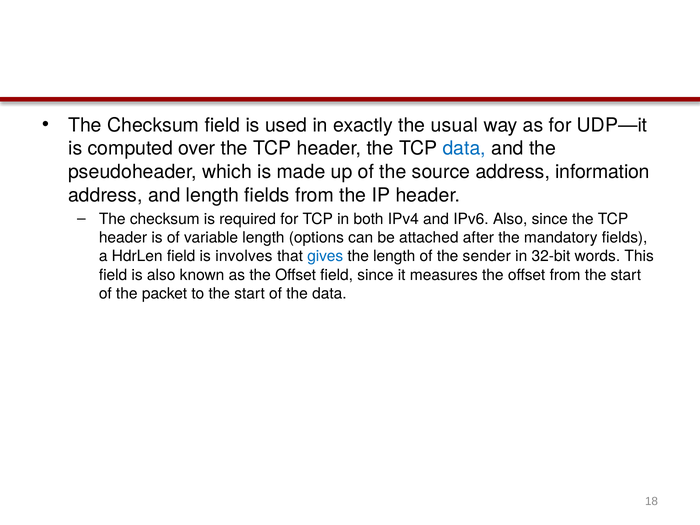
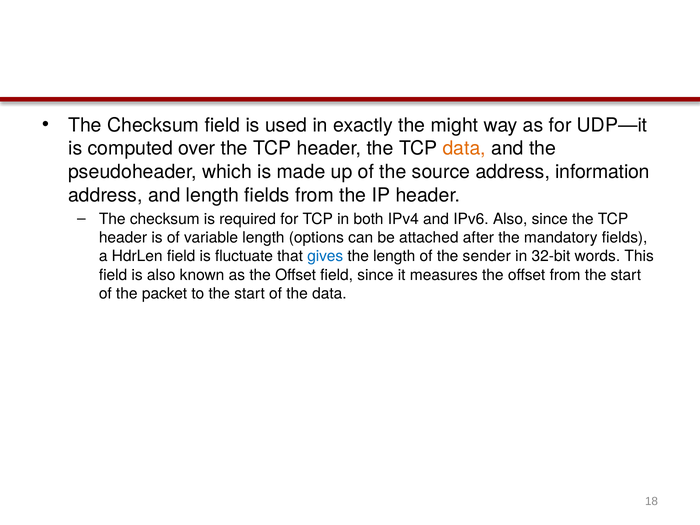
usual: usual -> might
data at (464, 149) colour: blue -> orange
involves: involves -> fluctuate
